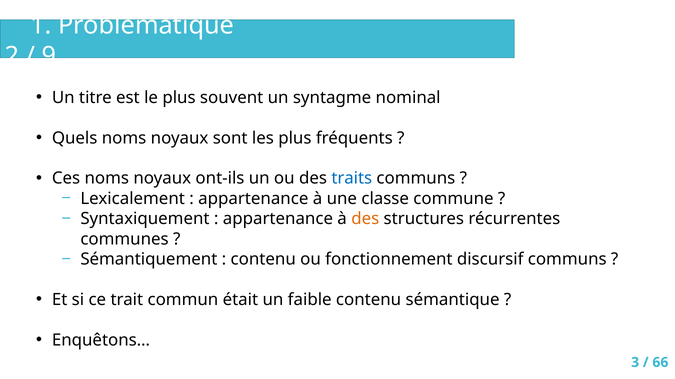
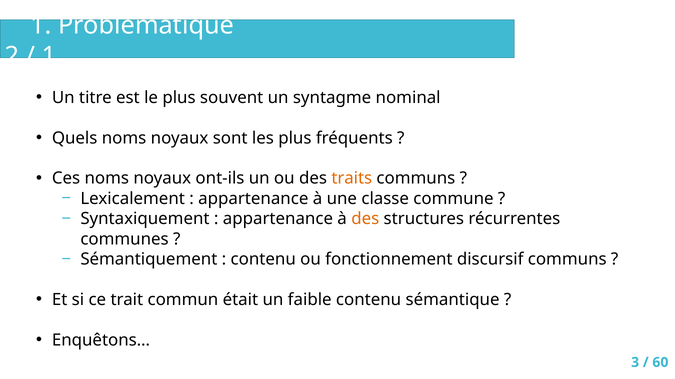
9 at (49, 56): 9 -> 1
traits colour: blue -> orange
66: 66 -> 60
